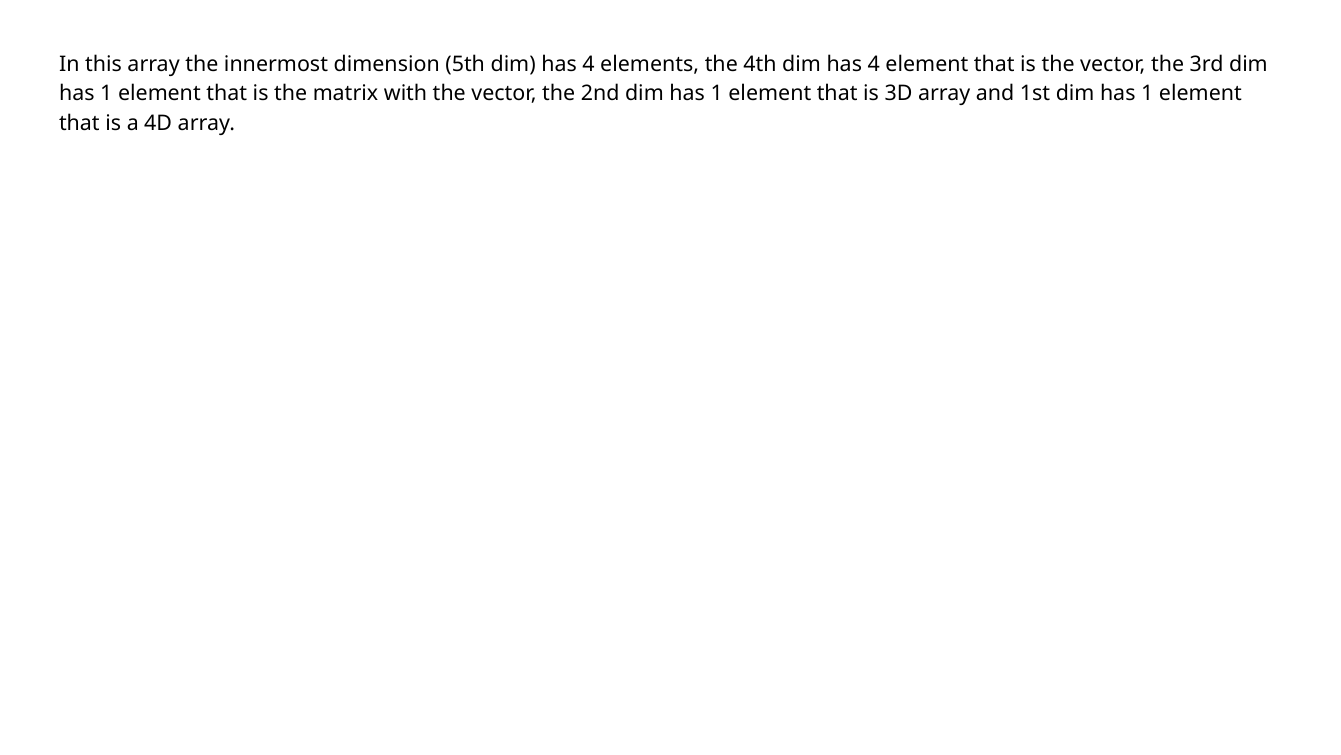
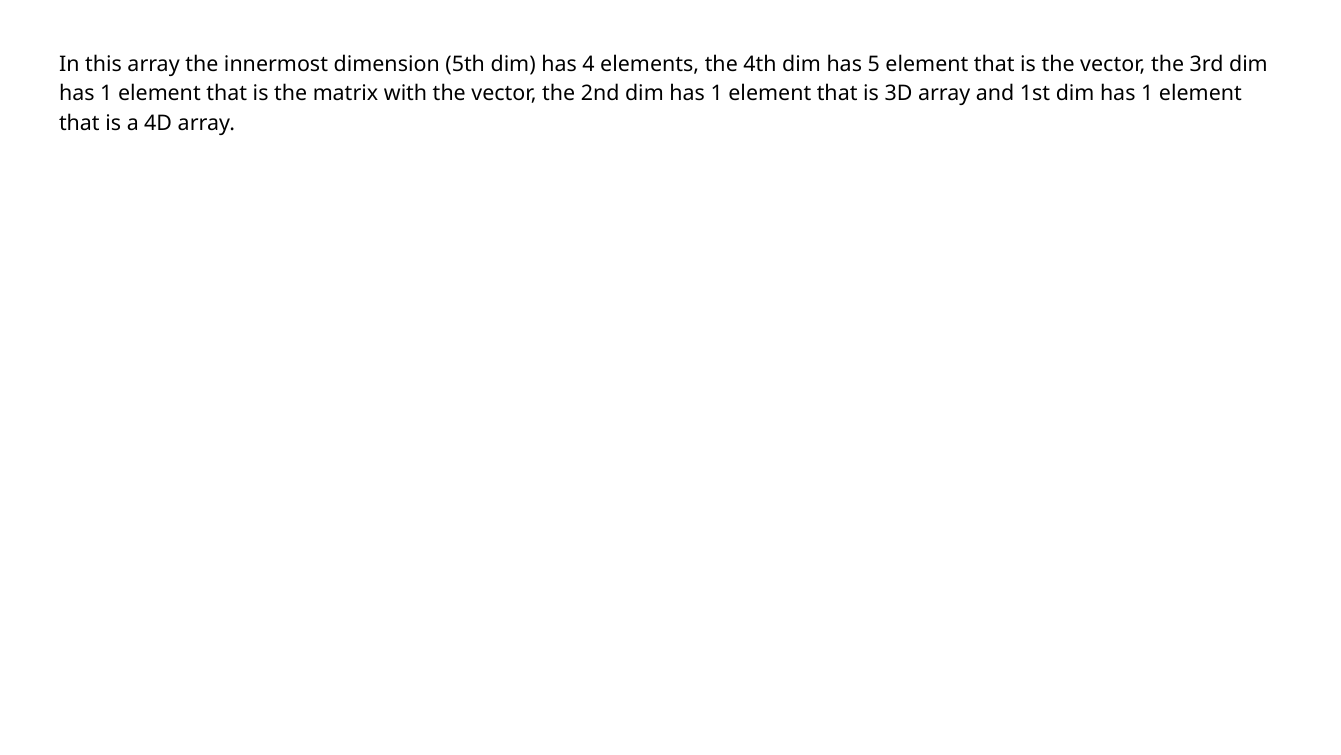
4th dim has 4: 4 -> 5
